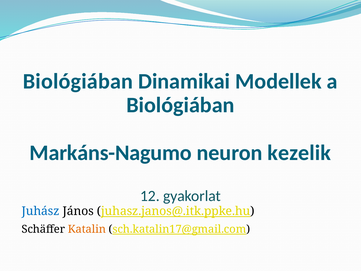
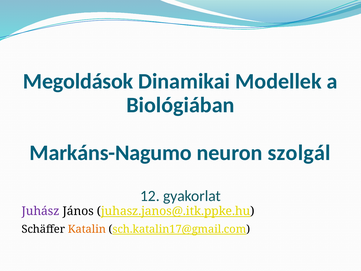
Biológiában at (78, 81): Biológiában -> Megoldások
kezelik: kezelik -> szolgál
Juhász colour: blue -> purple
